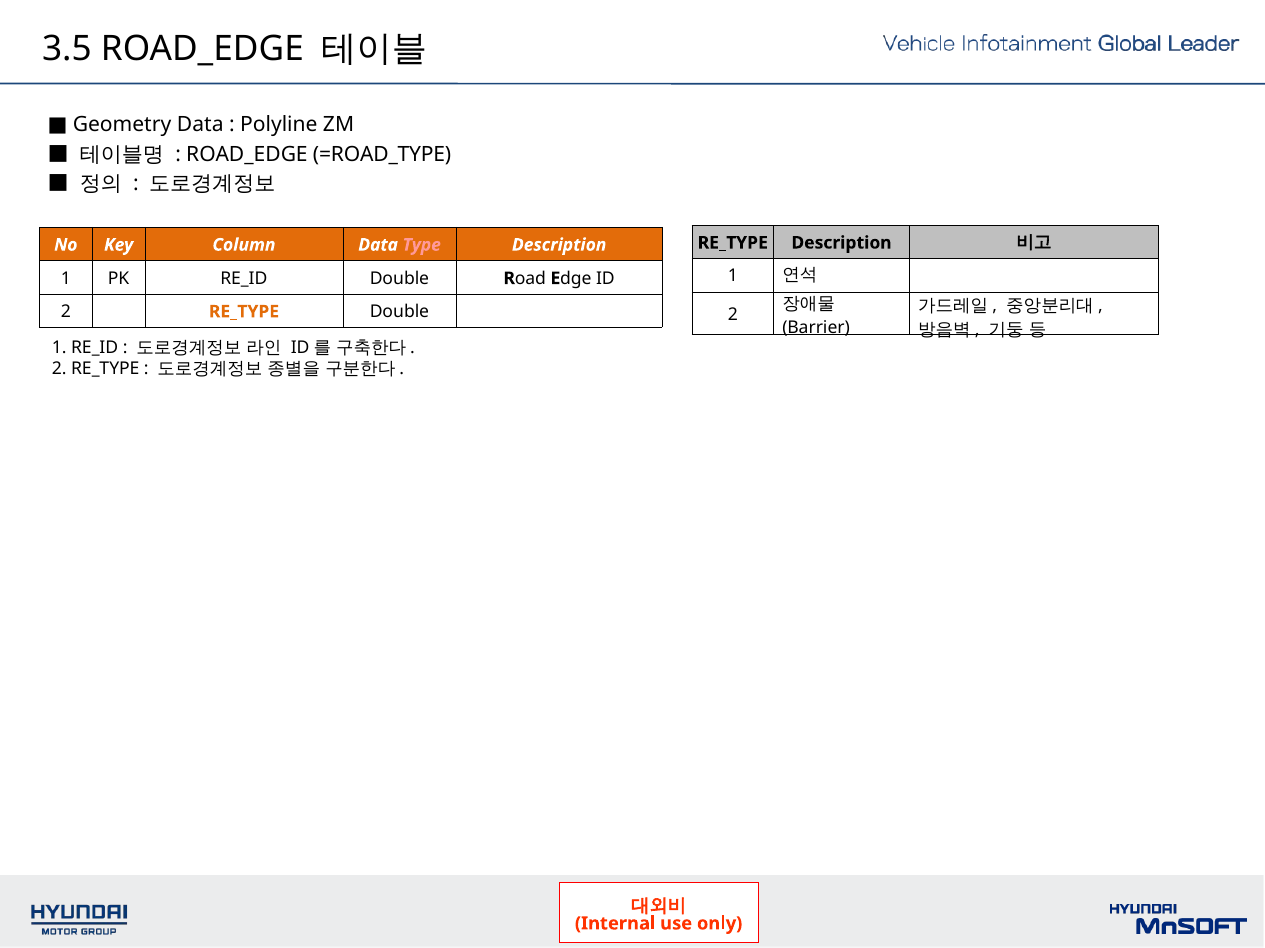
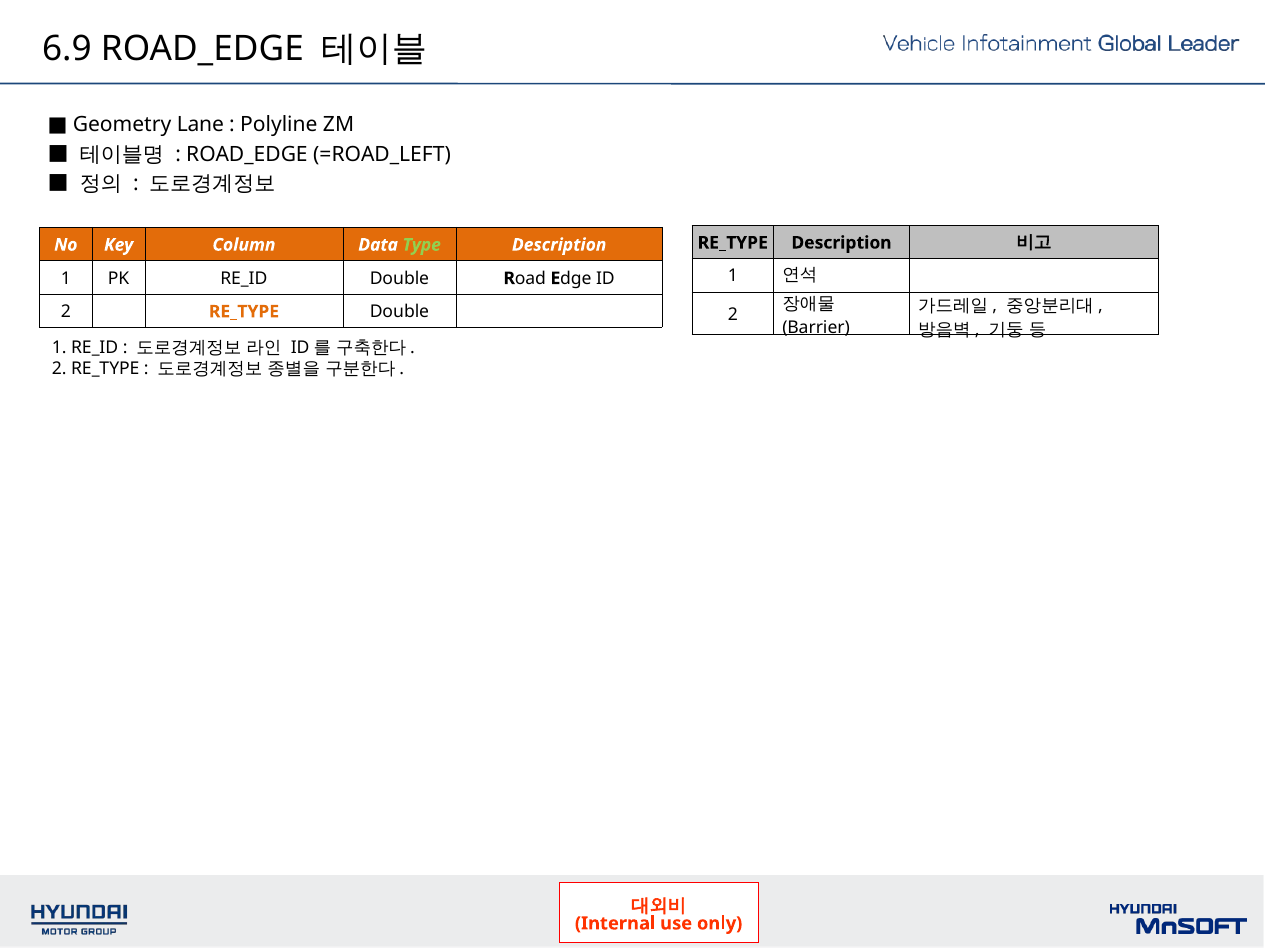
3.5: 3.5 -> 6.9
Geometry Data: Data -> Lane
=ROAD_TYPE: =ROAD_TYPE -> =ROAD_LEFT
Type colour: pink -> light green
